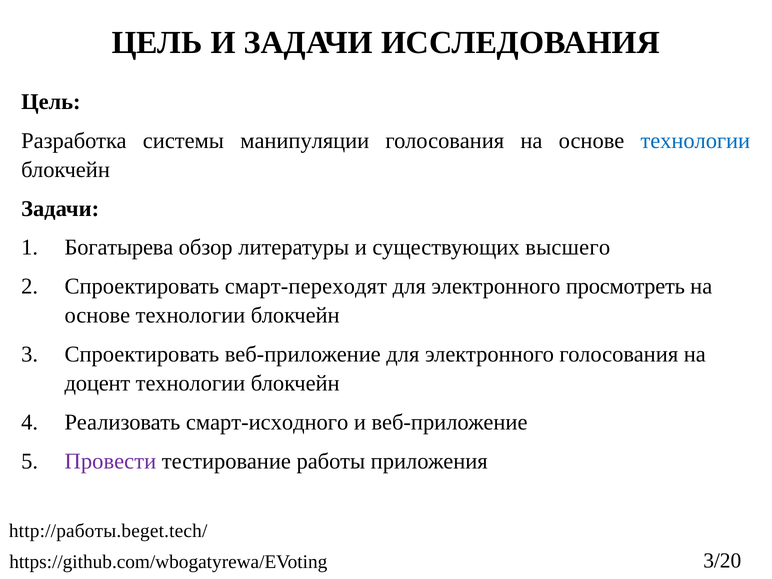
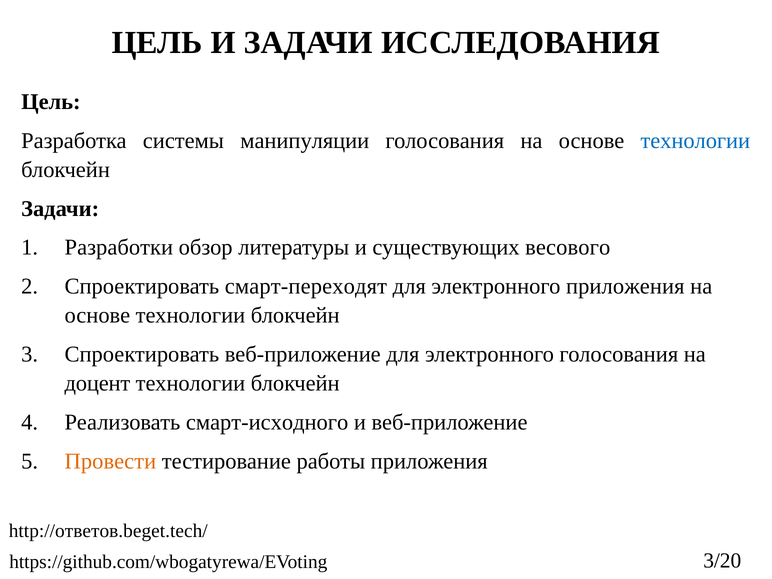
Богатырева: Богатырева -> Разработки
высшего: высшего -> весового
электронного просмотреть: просмотреть -> приложения
Провести colour: purple -> orange
http://работы.beget.tech/: http://работы.beget.tech/ -> http://ответов.beget.tech/
